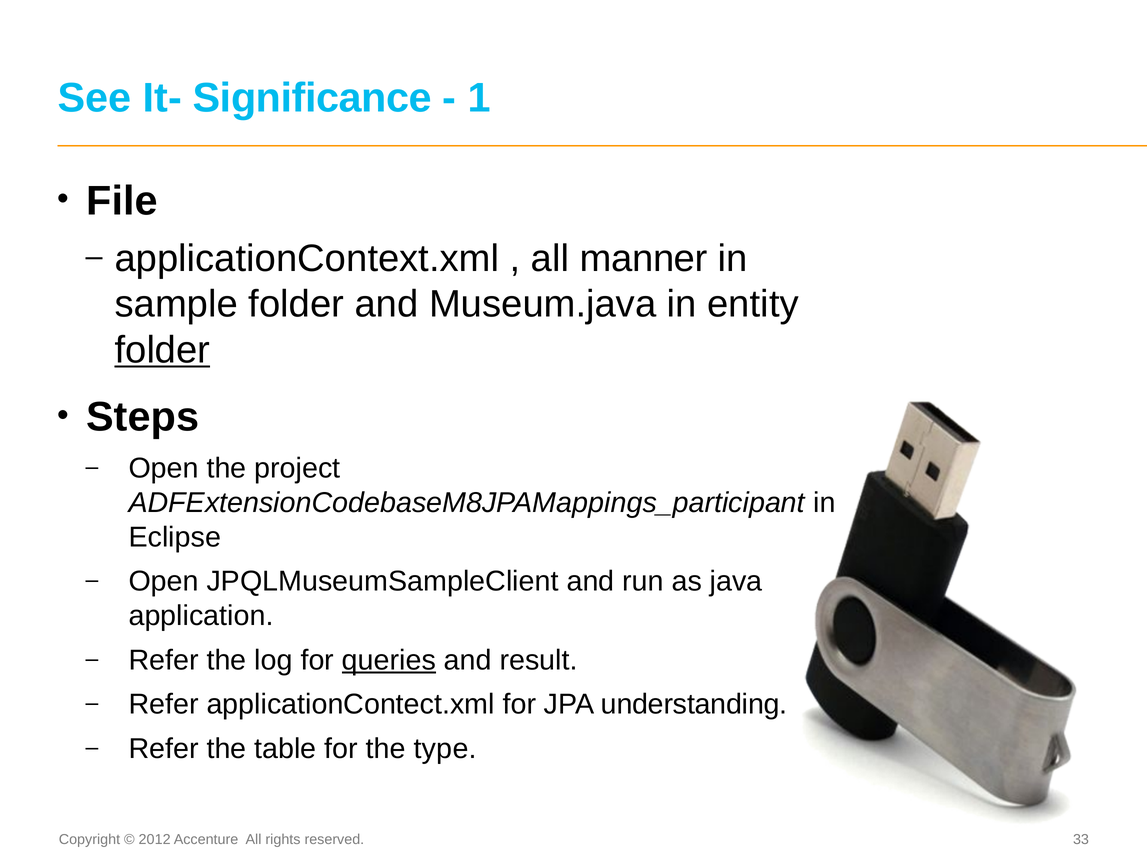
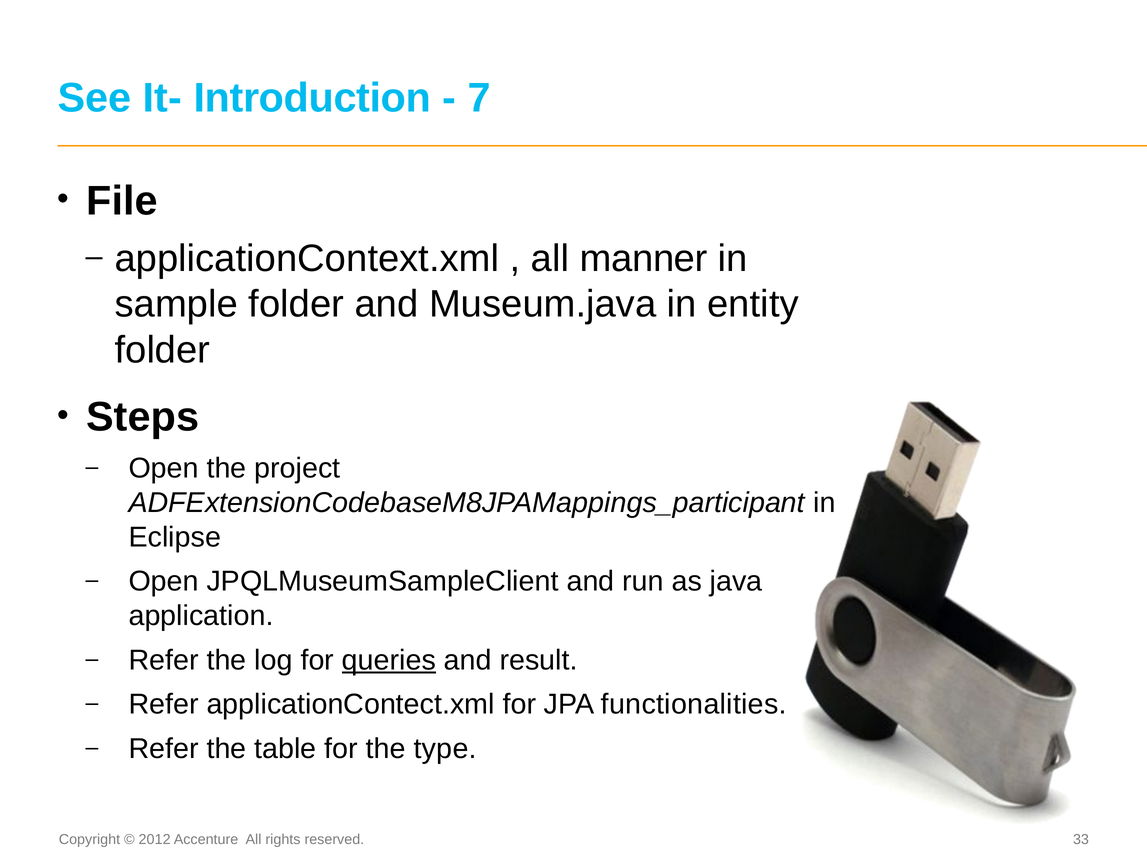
Significance: Significance -> Introduction
1: 1 -> 7
folder at (162, 350) underline: present -> none
understanding: understanding -> functionalities
